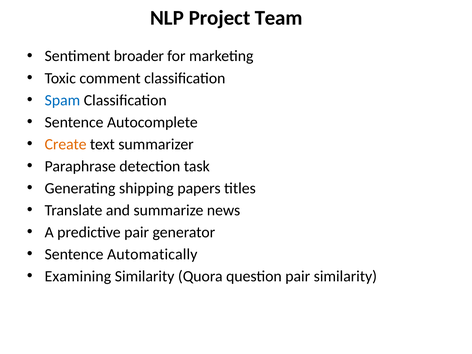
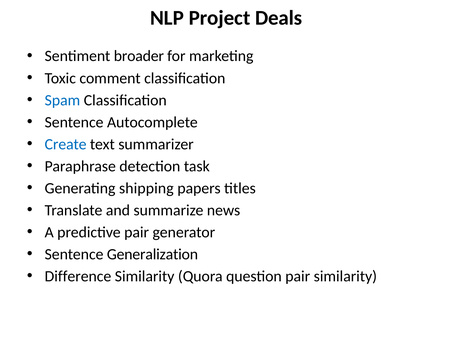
Team: Team -> Deals
Create colour: orange -> blue
Automatically: Automatically -> Generalization
Examining: Examining -> Difference
